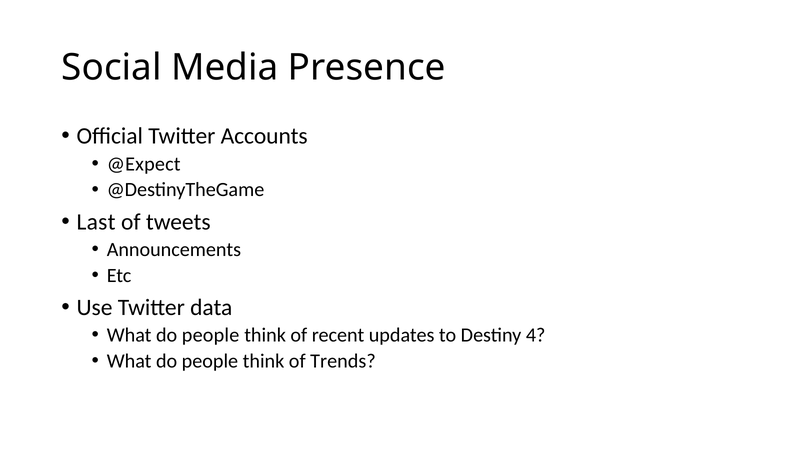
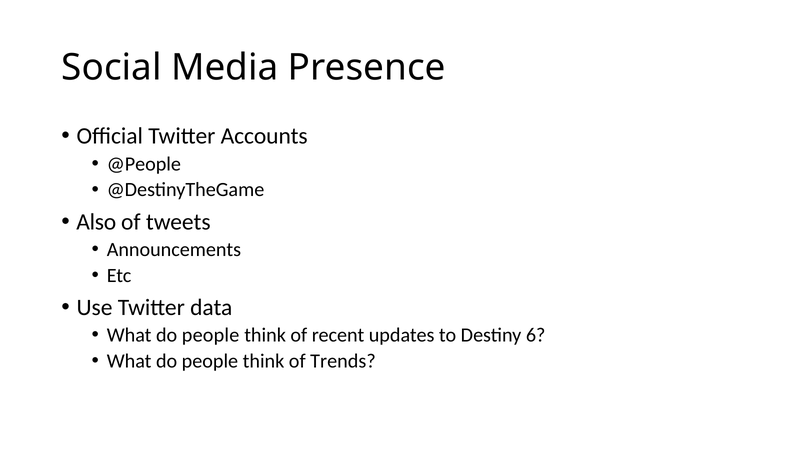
@Expect: @Expect -> @People
Last: Last -> Also
4: 4 -> 6
